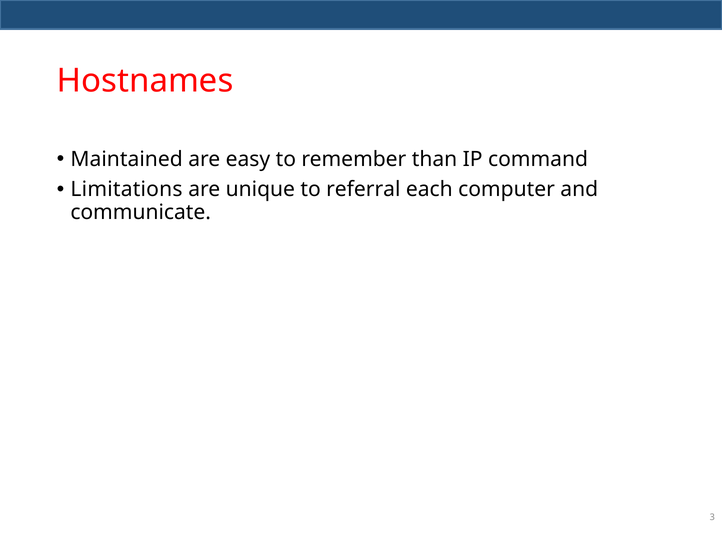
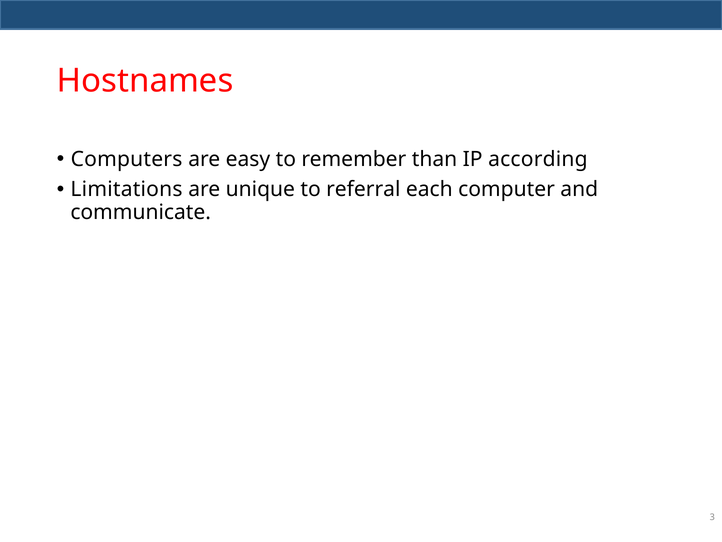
Maintained: Maintained -> Computers
command: command -> according
